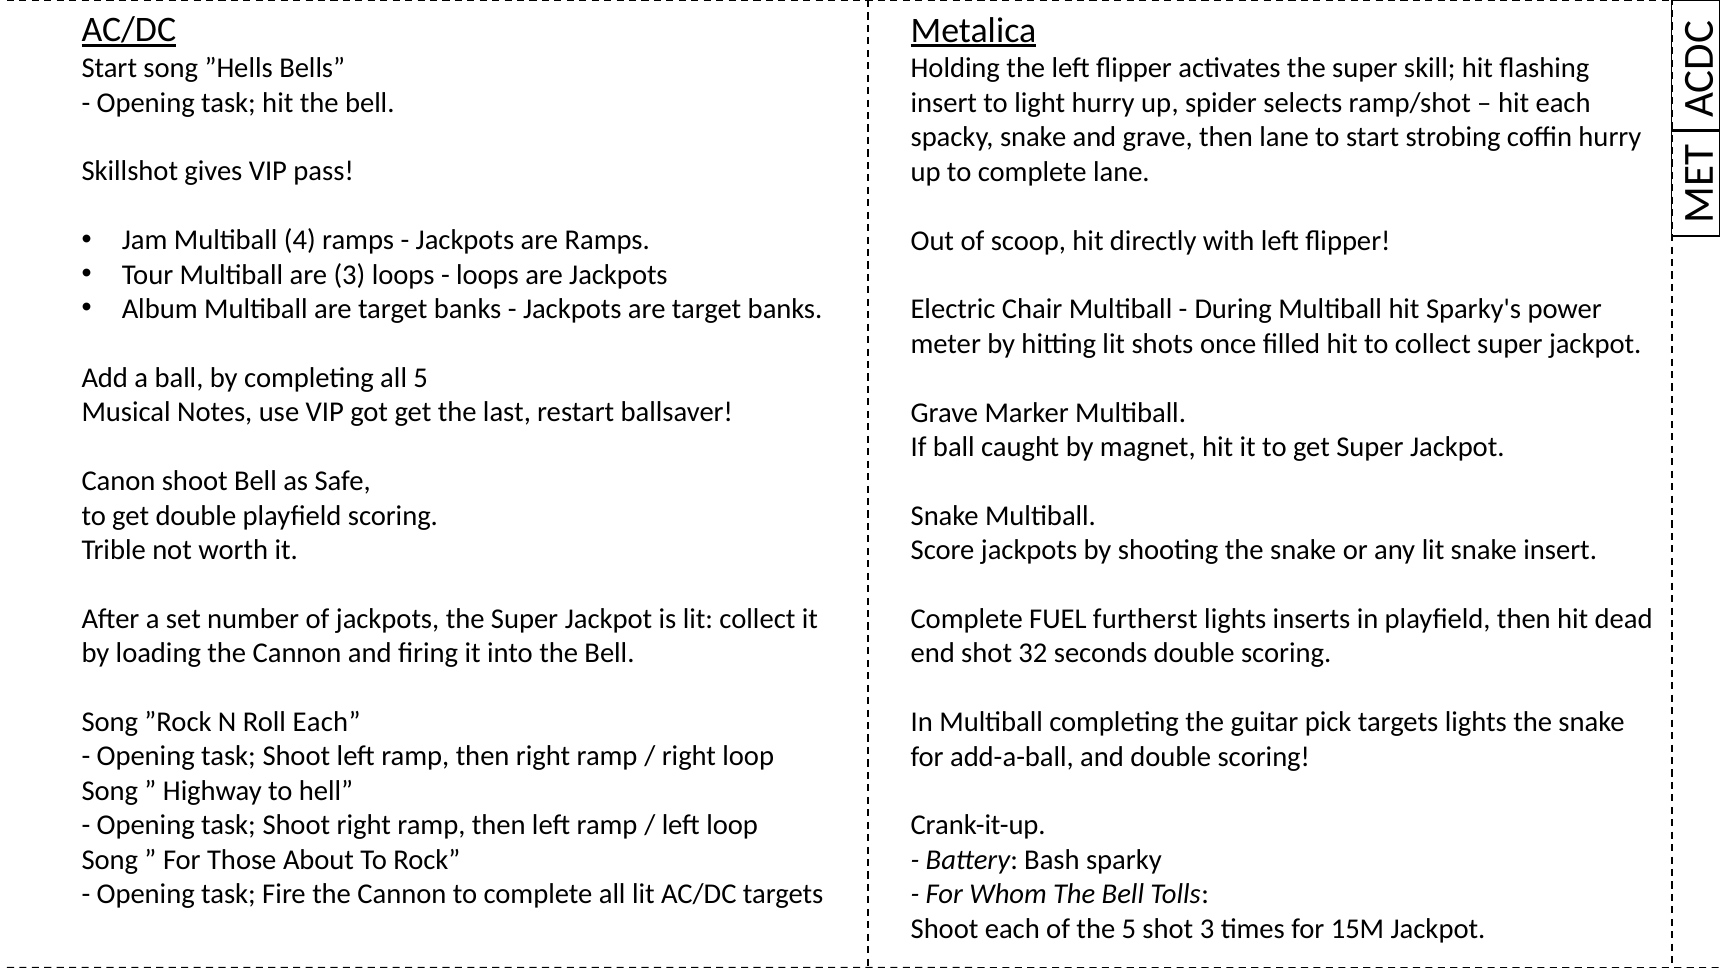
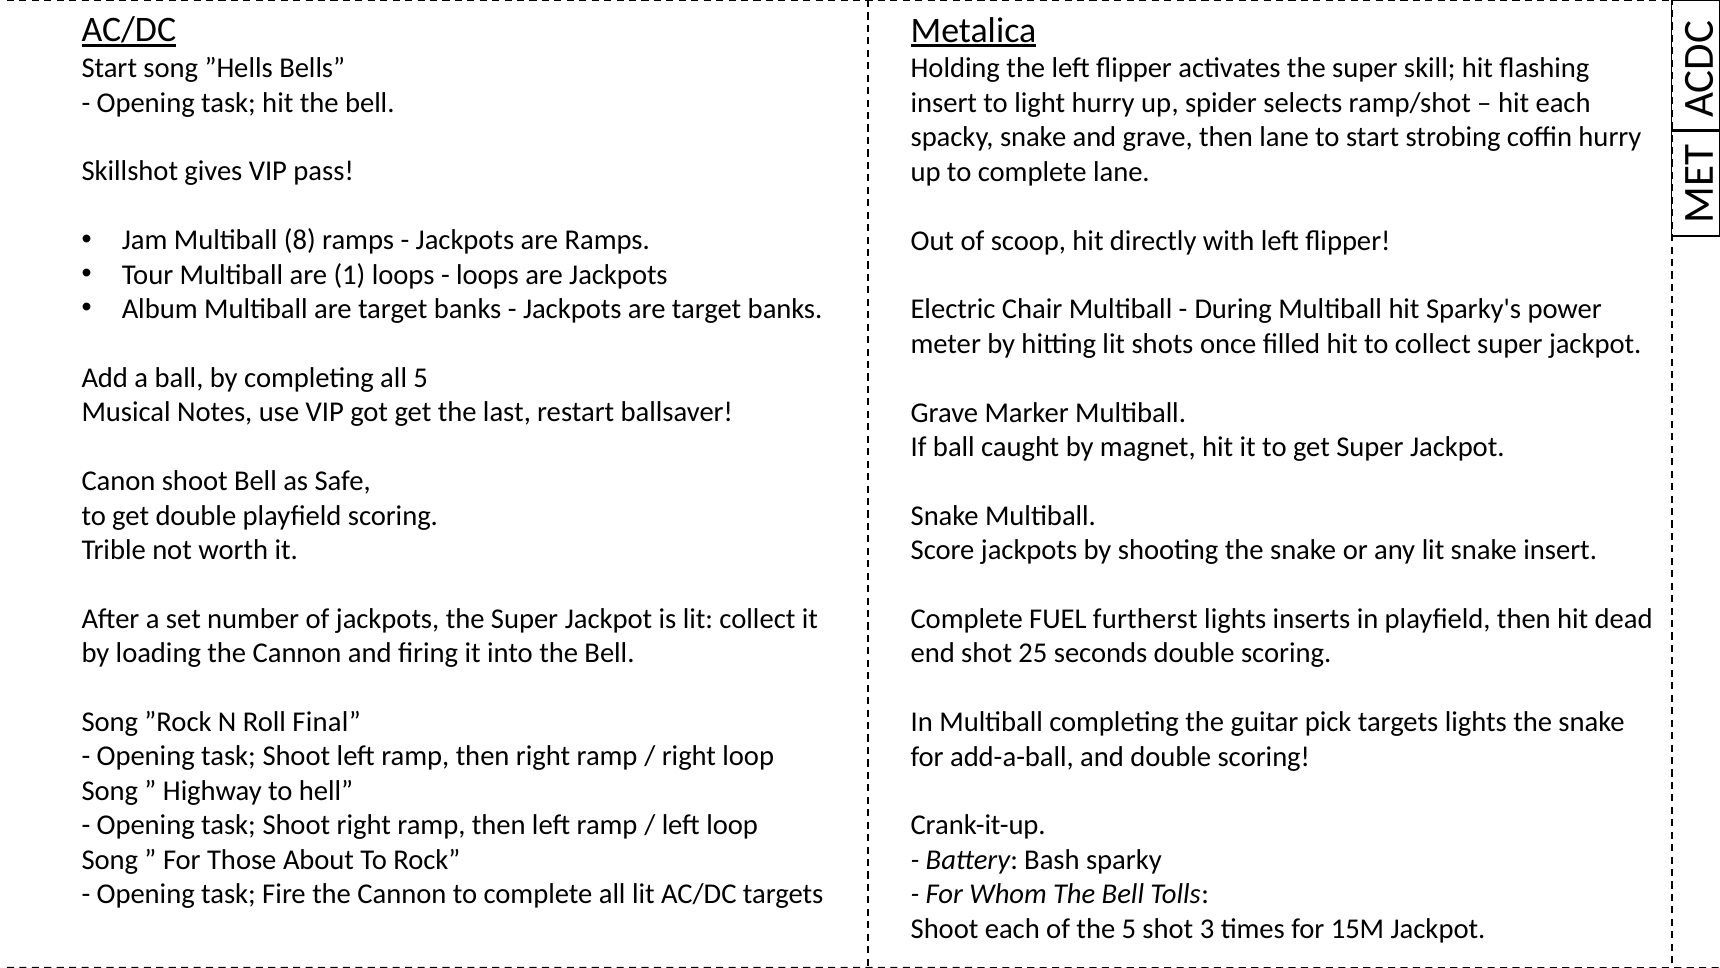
4: 4 -> 8
are 3: 3 -> 1
32: 32 -> 25
Roll Each: Each -> Final
